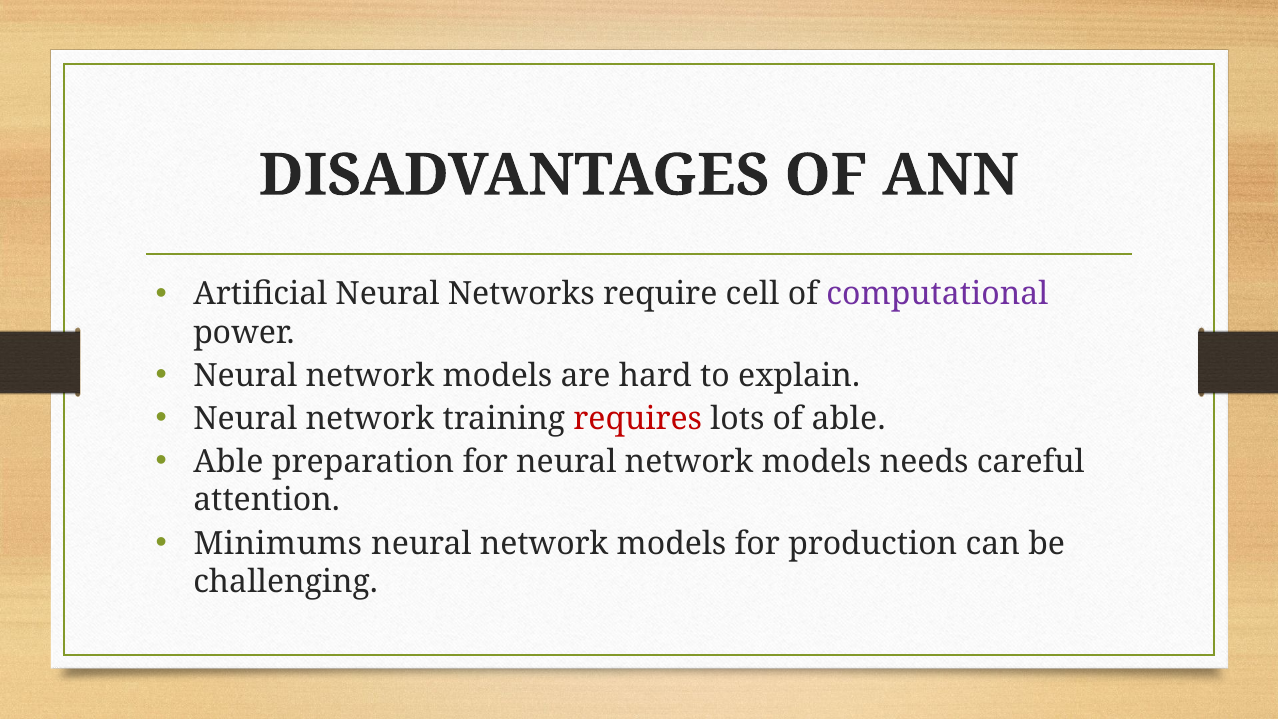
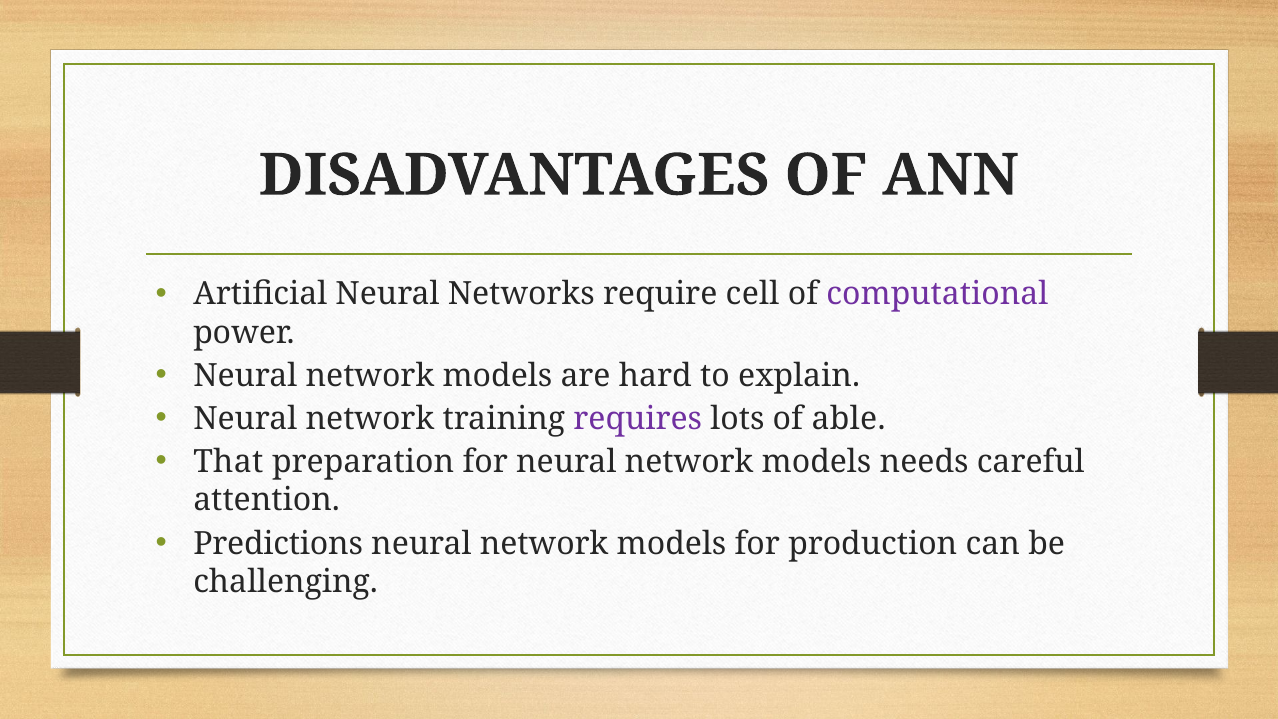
requires colour: red -> purple
Able at (228, 462): Able -> That
Minimums: Minimums -> Predictions
